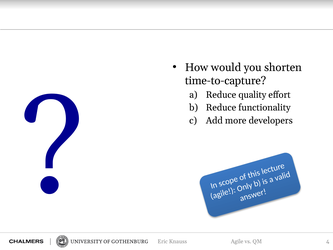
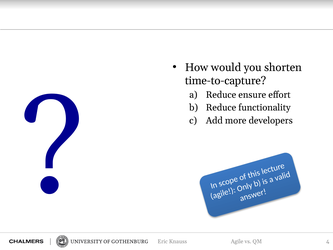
quality: quality -> ensure
